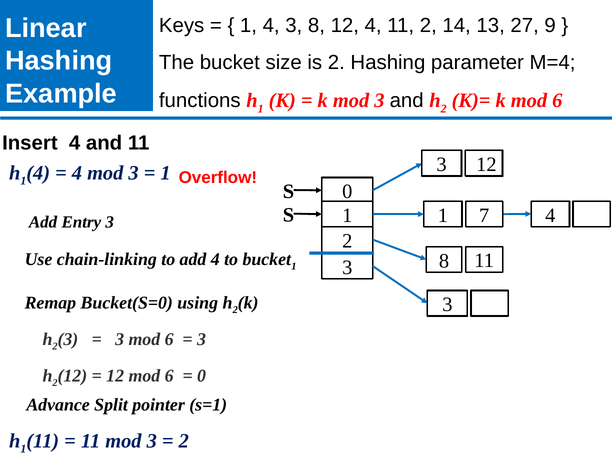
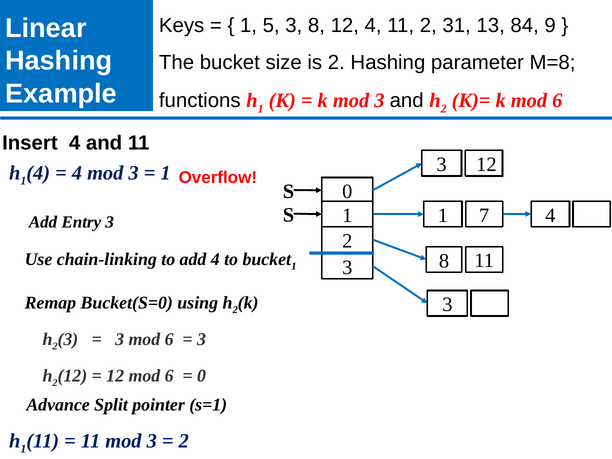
4 at (271, 26): 4 -> 5
14: 14 -> 31
27: 27 -> 84
M=4: M=4 -> M=8
